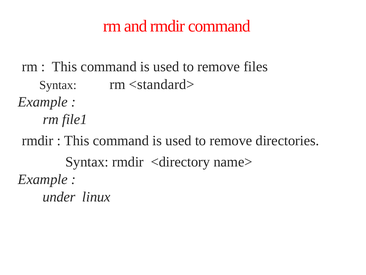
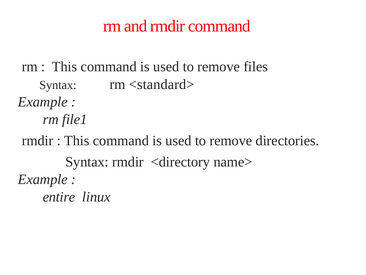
under: under -> entire
